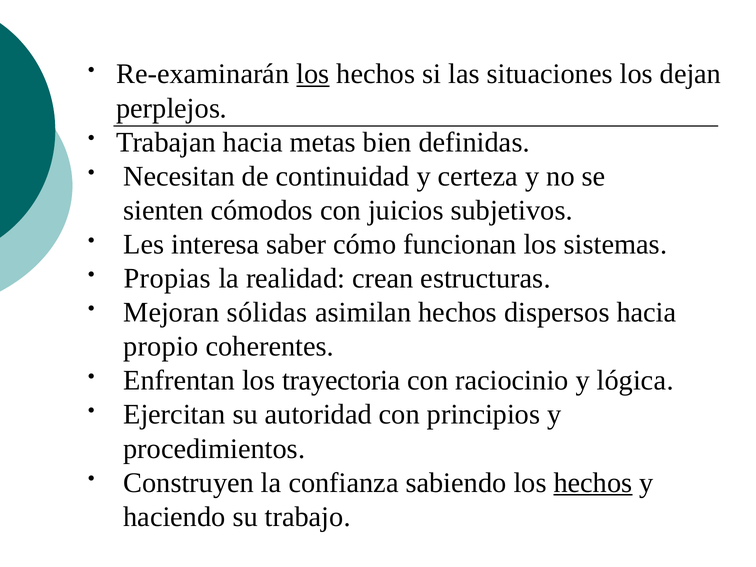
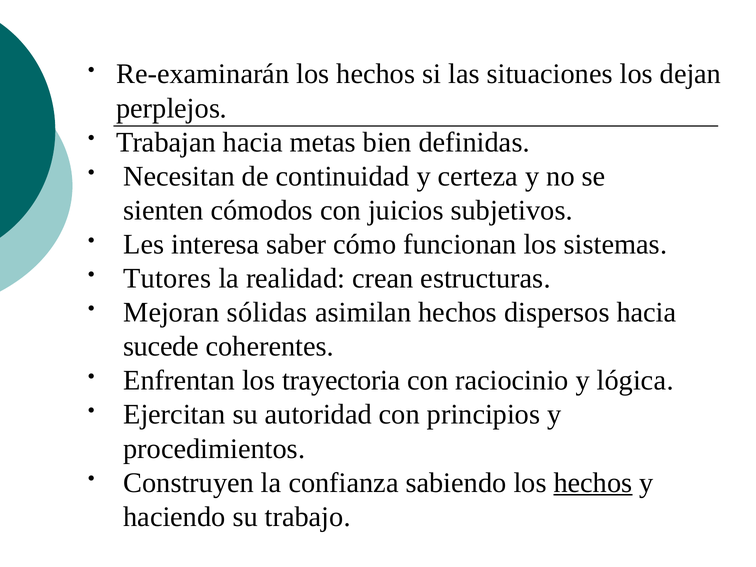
los at (313, 74) underline: present -> none
Propias: Propias -> Tutores
propio: propio -> sucede
